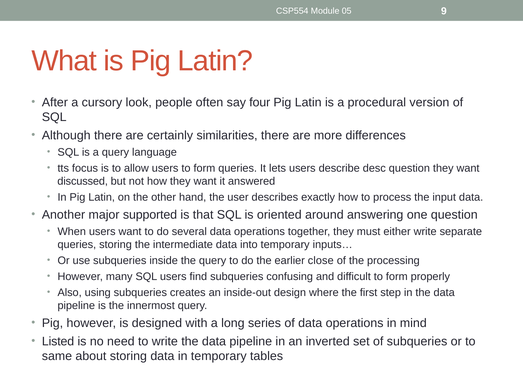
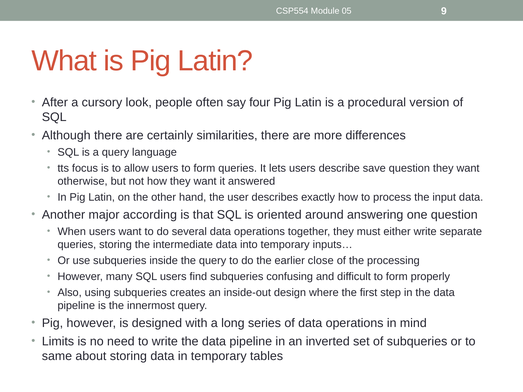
desc: desc -> save
discussed: discussed -> otherwise
supported: supported -> according
Listed: Listed -> Limits
